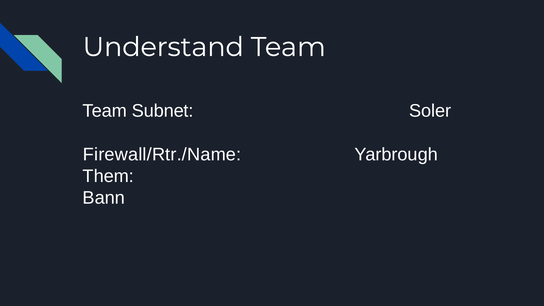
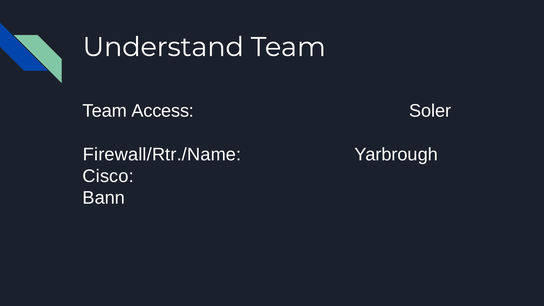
Subnet: Subnet -> Access
Them: Them -> Cisco
